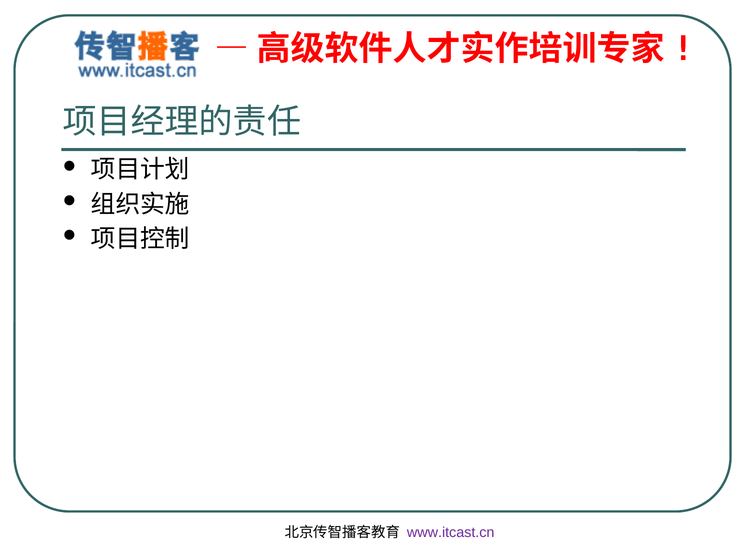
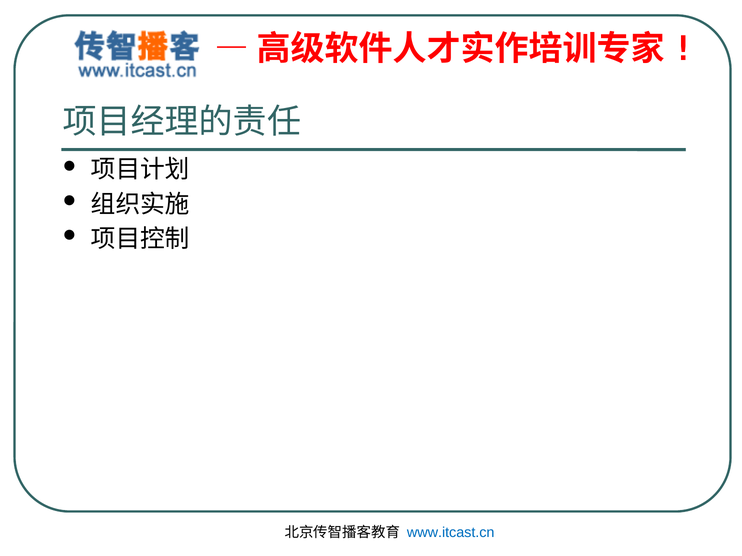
www.itcast.cn colour: purple -> blue
